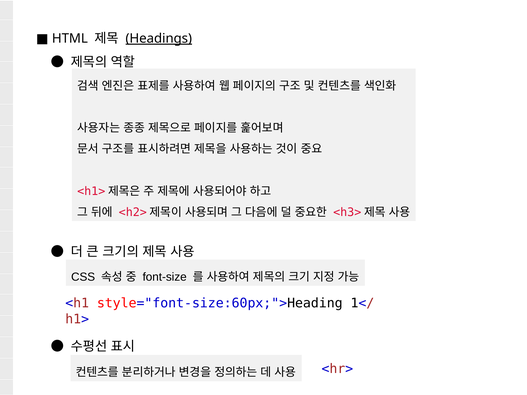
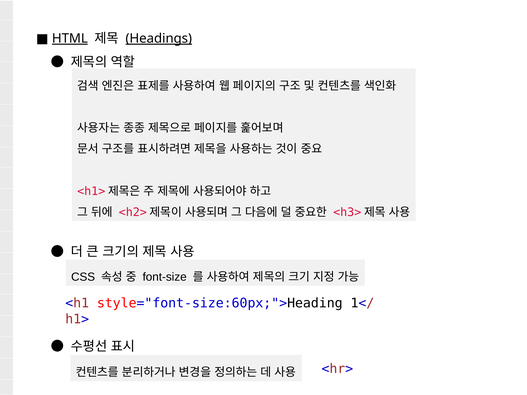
HTML underline: none -> present
